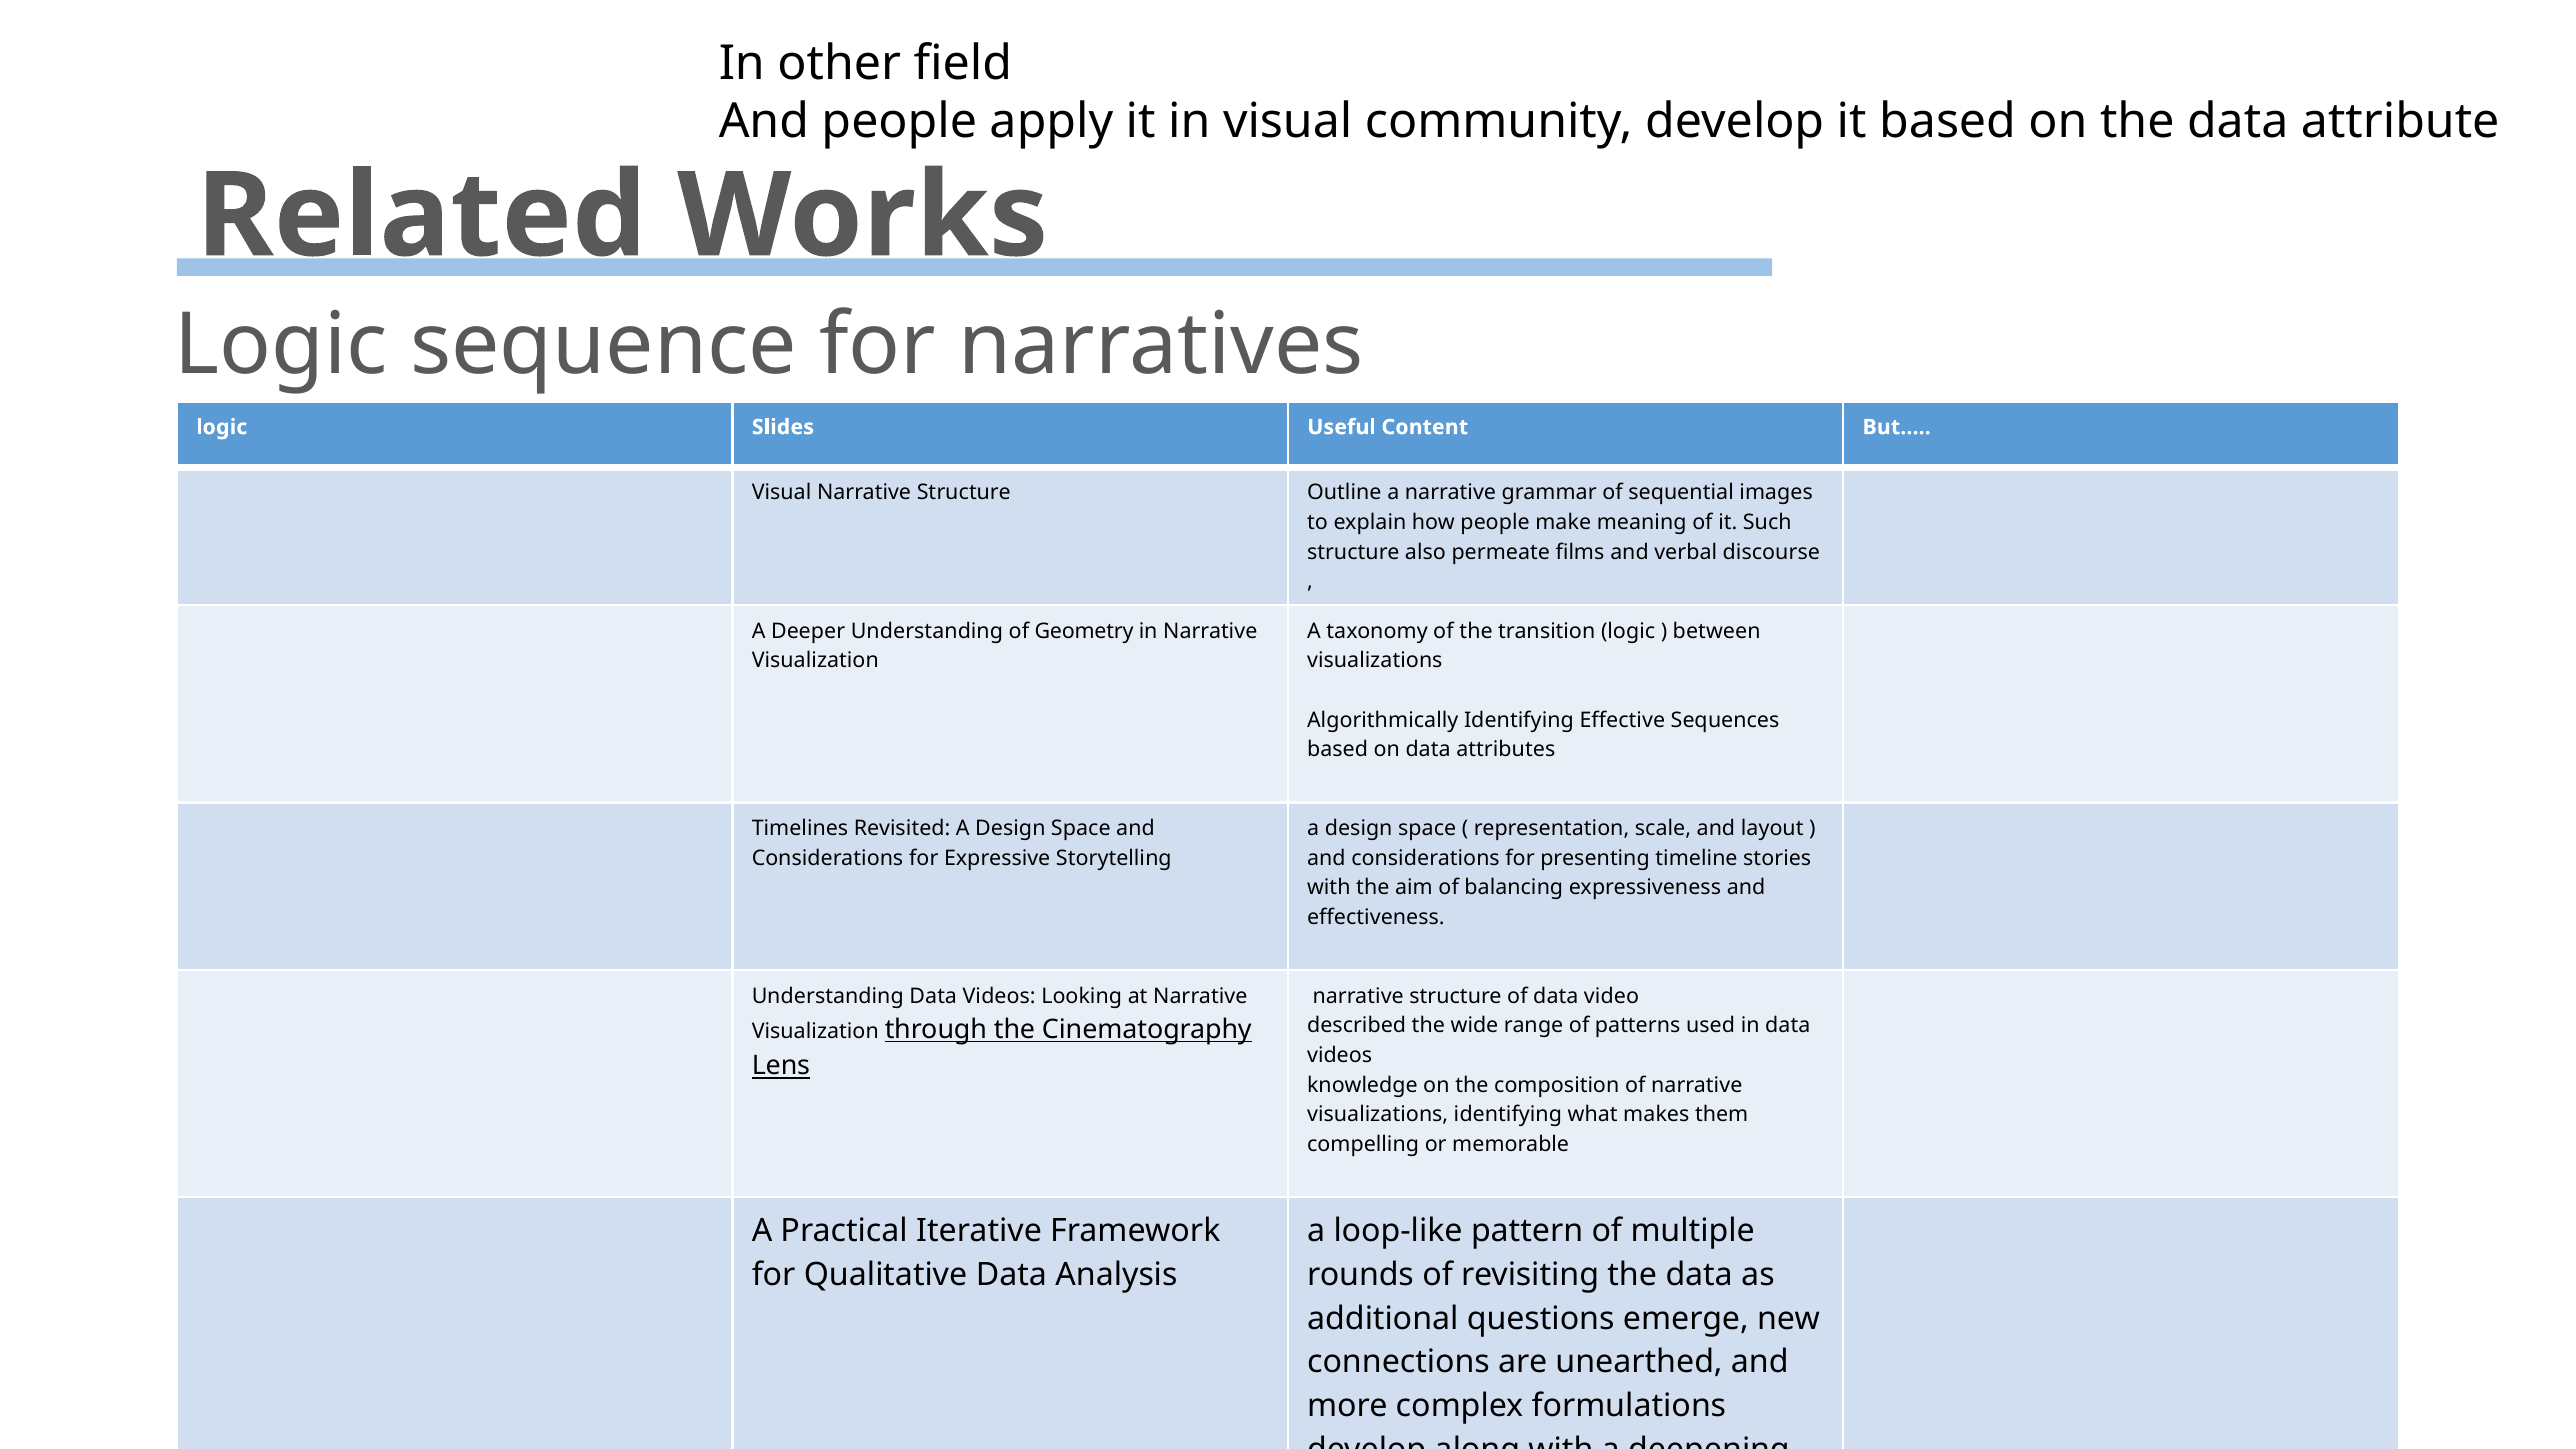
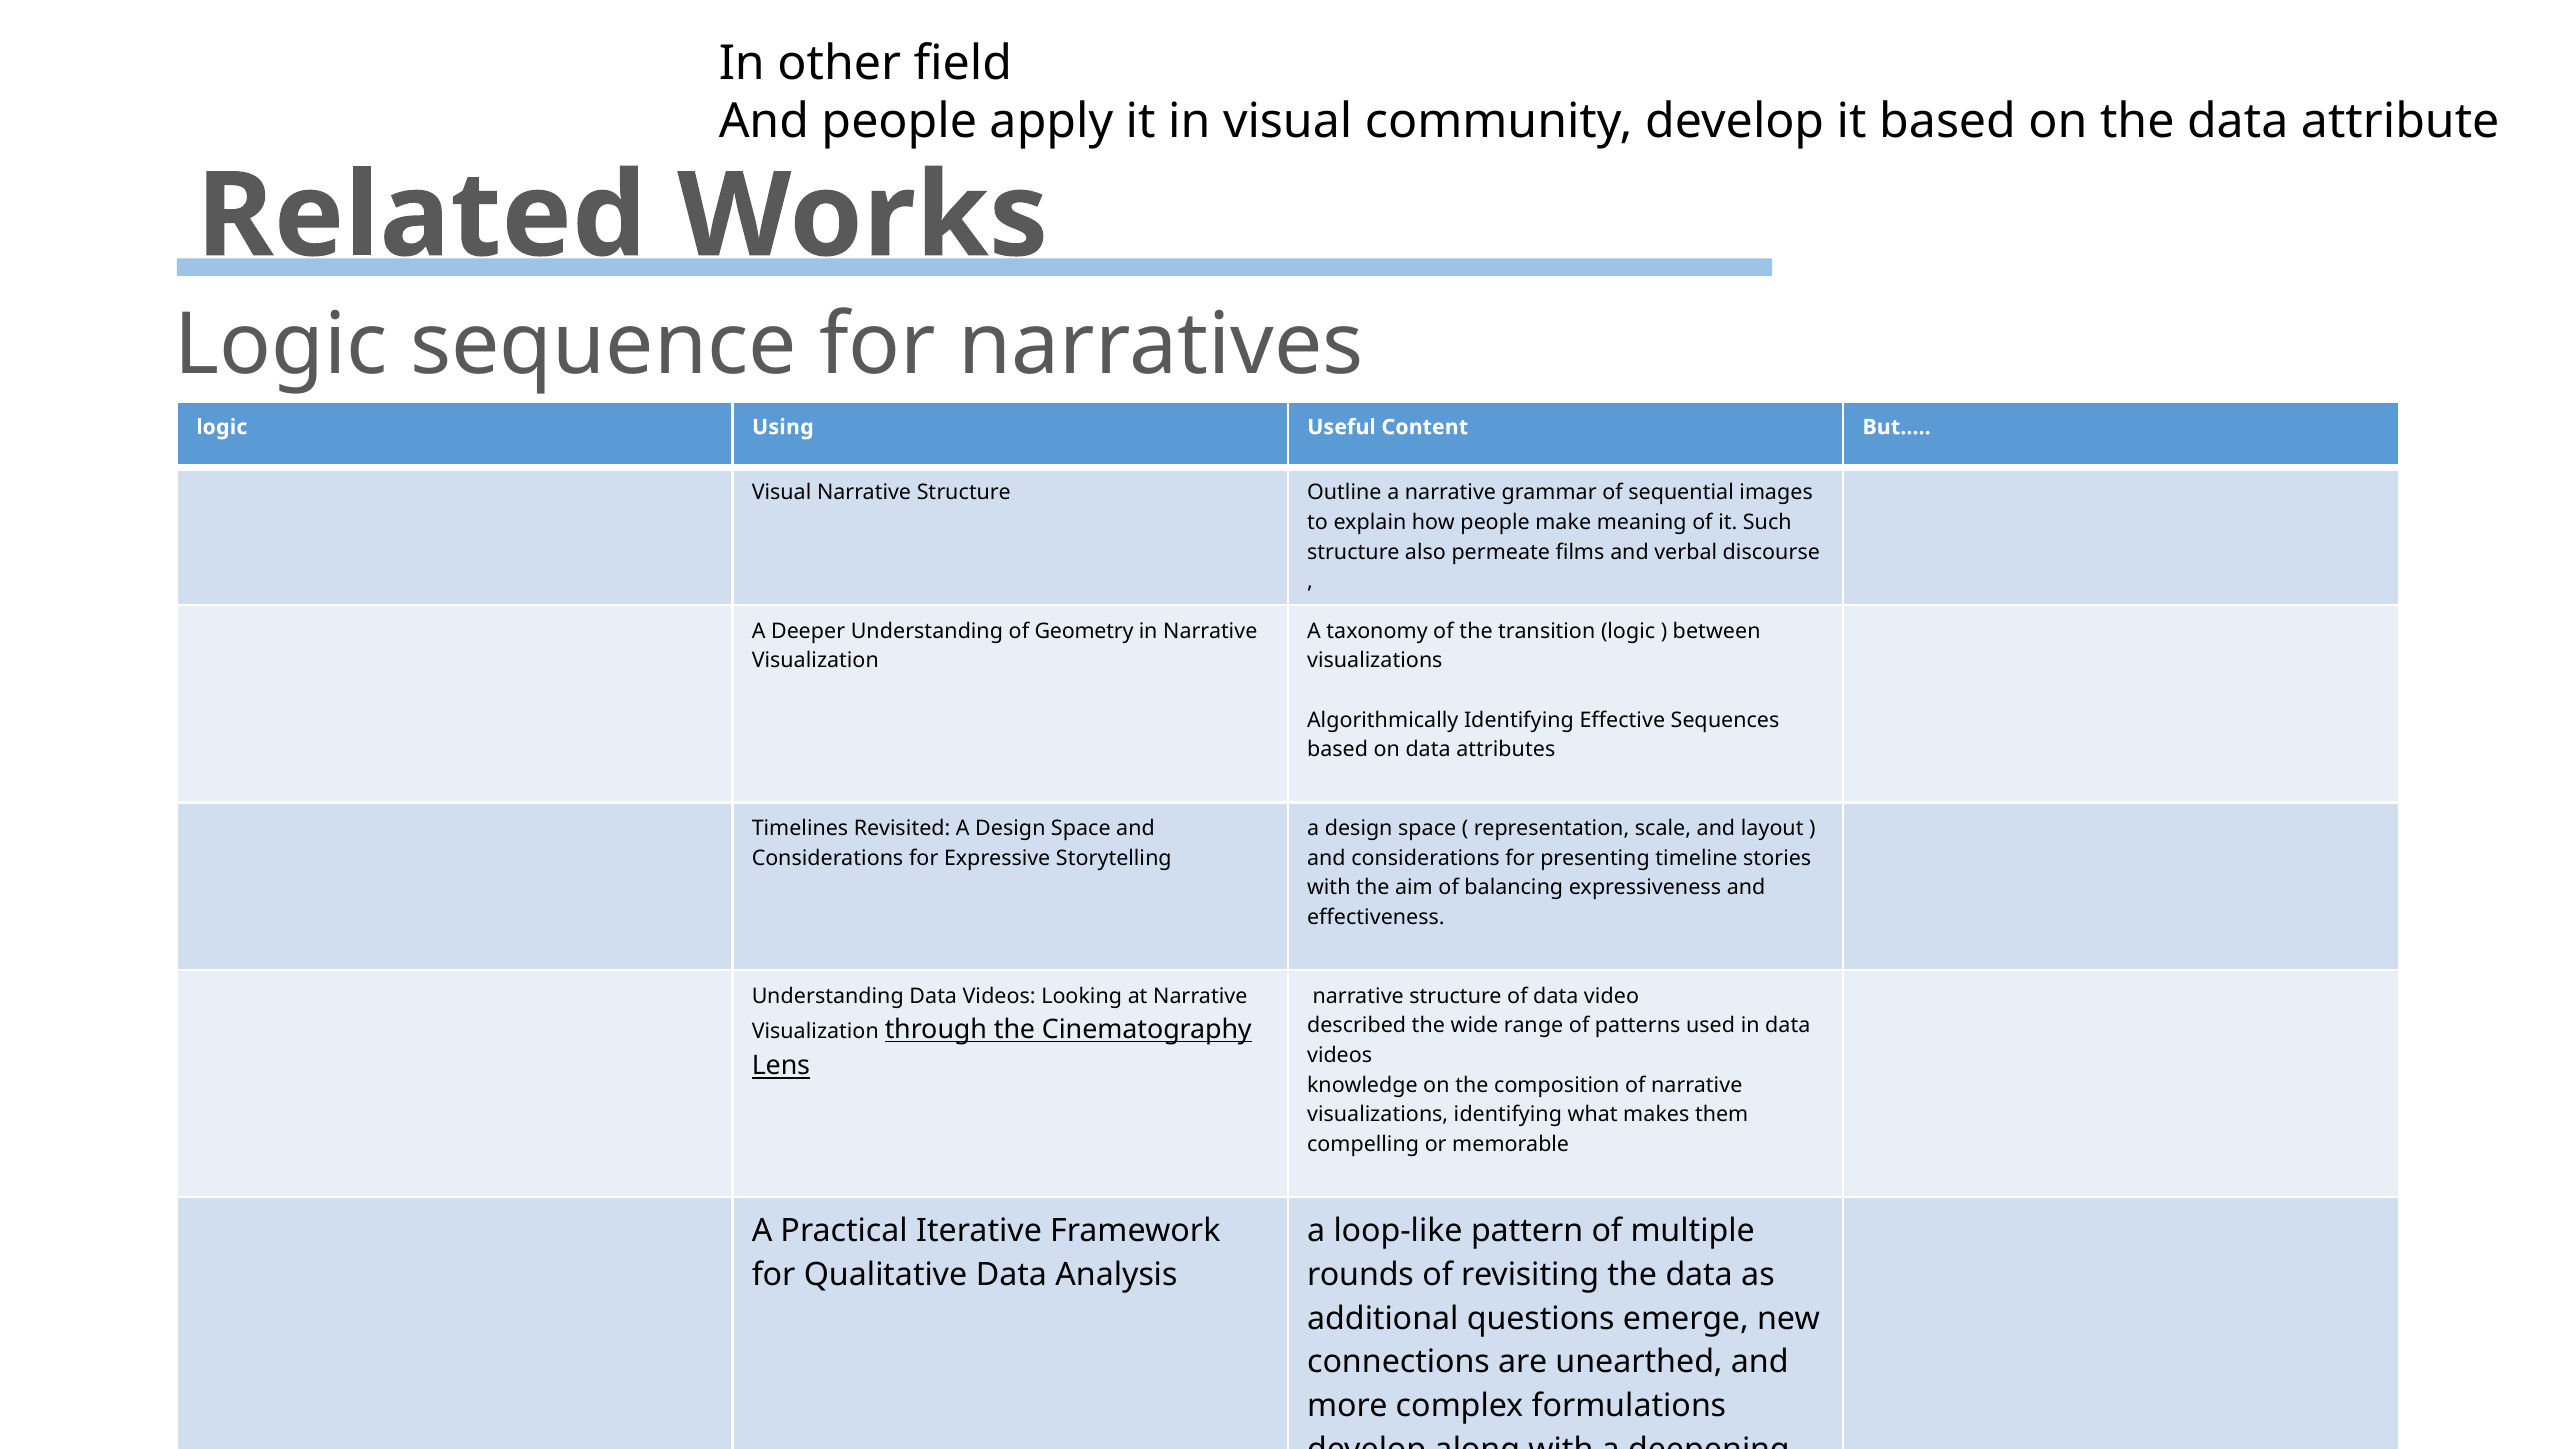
Slides: Slides -> Using
